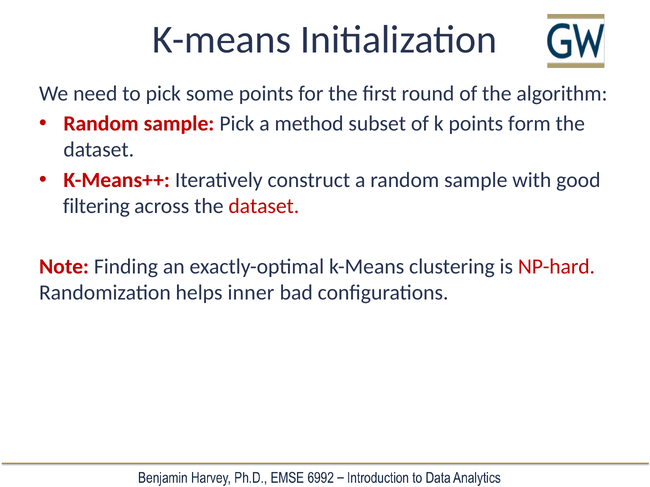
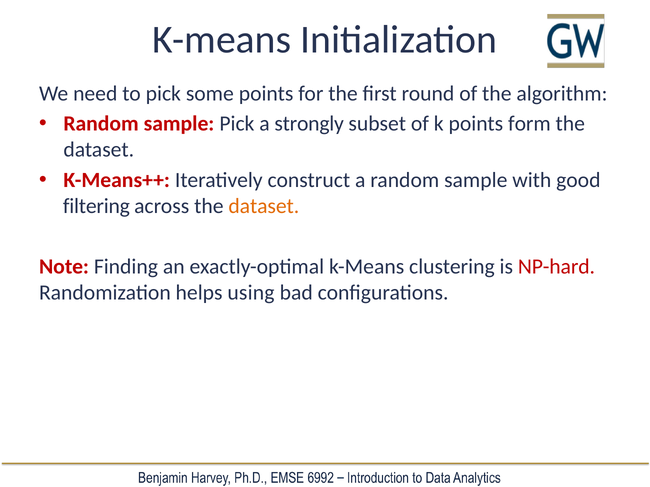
method: method -> strongly
dataset at (264, 206) colour: red -> orange
inner: inner -> using
